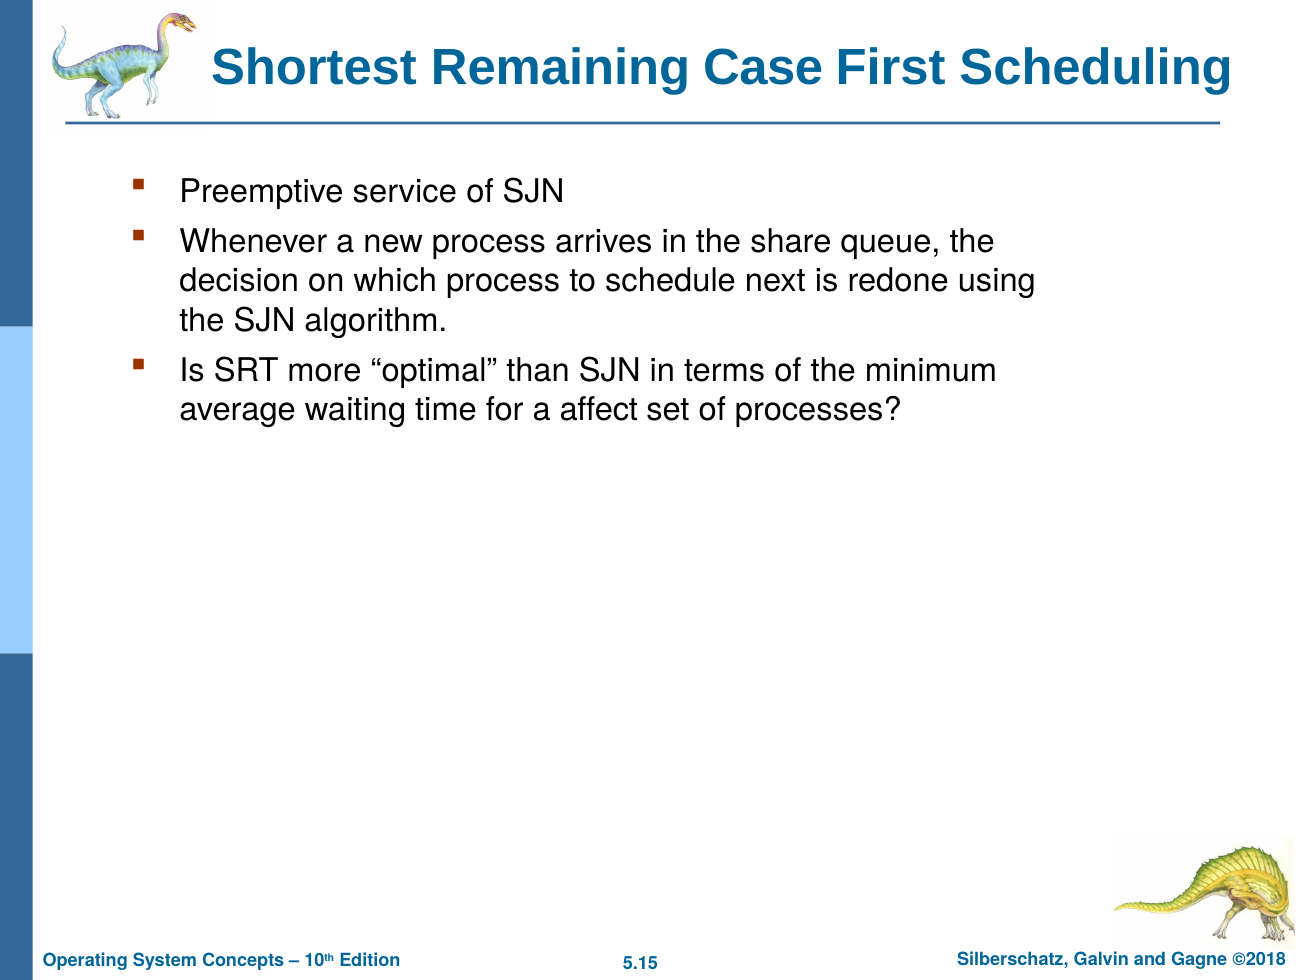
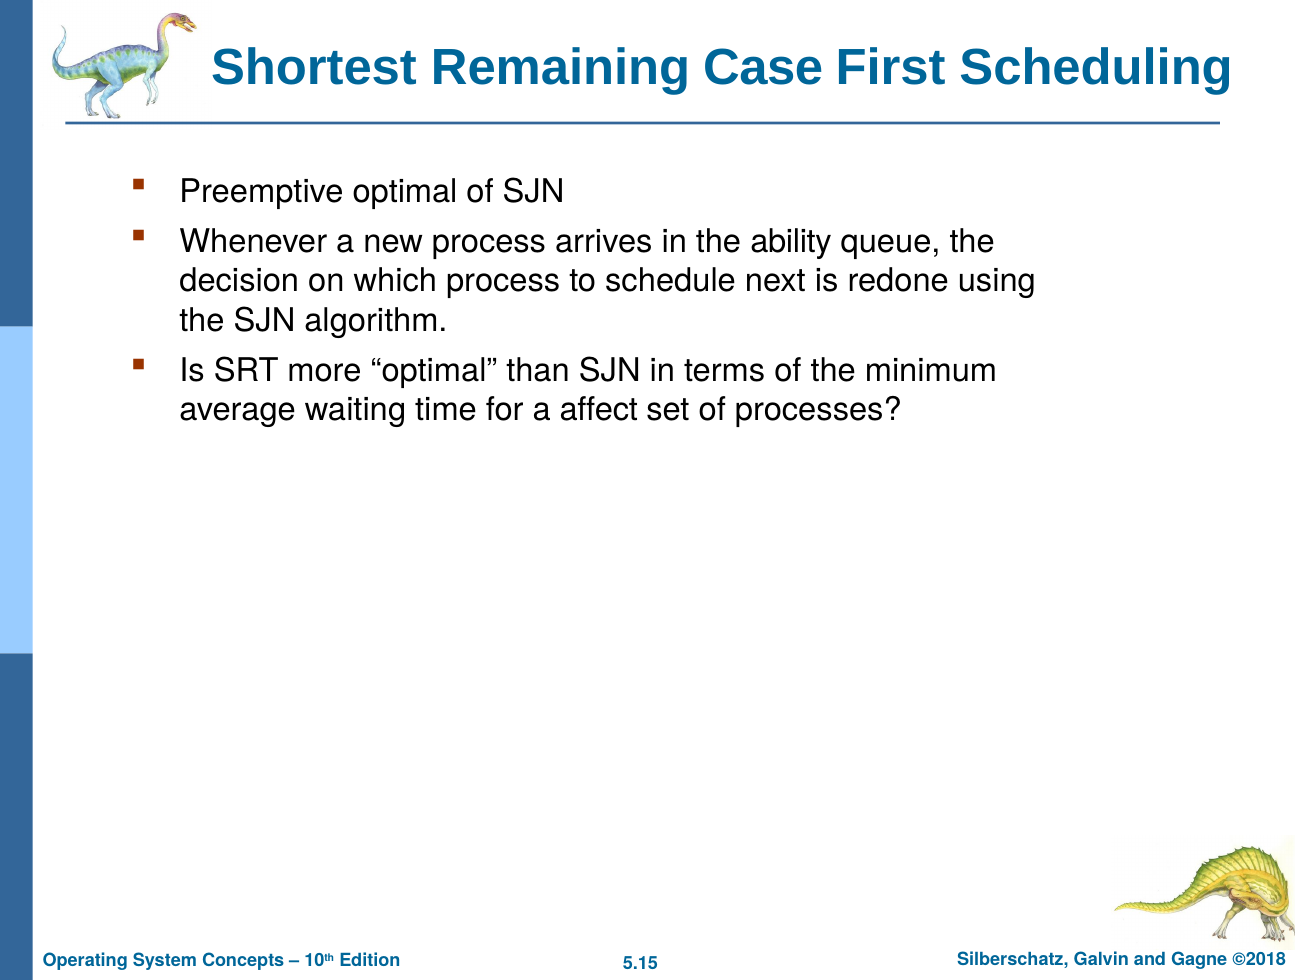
Preemptive service: service -> optimal
share: share -> ability
